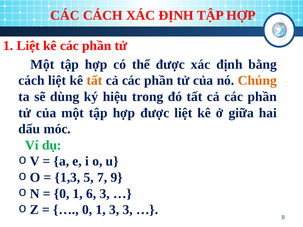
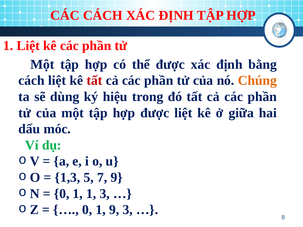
tất at (94, 81) colour: orange -> red
1 6: 6 -> 1
1 3: 3 -> 9
